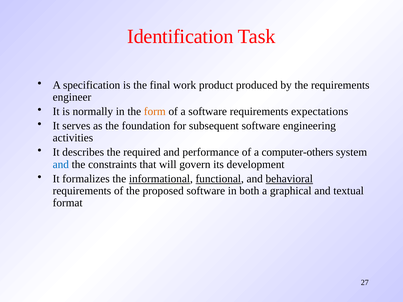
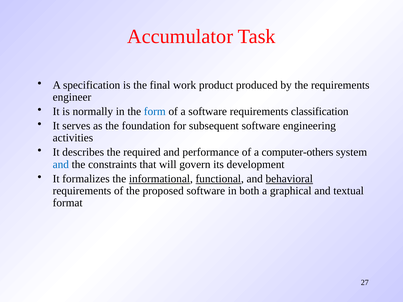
Identification: Identification -> Accumulator
form colour: orange -> blue
expectations: expectations -> classification
